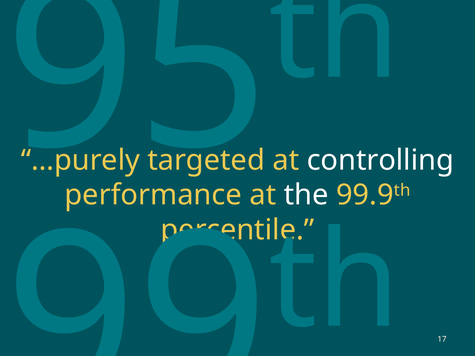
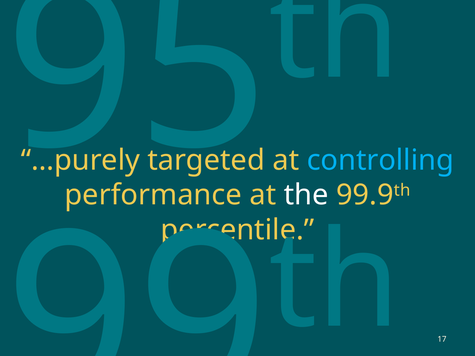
controlling colour: white -> light blue
